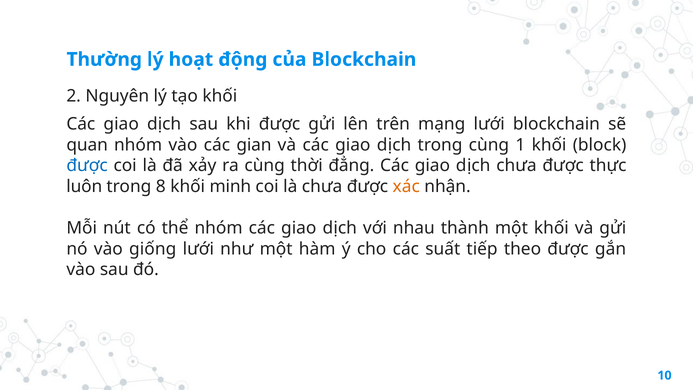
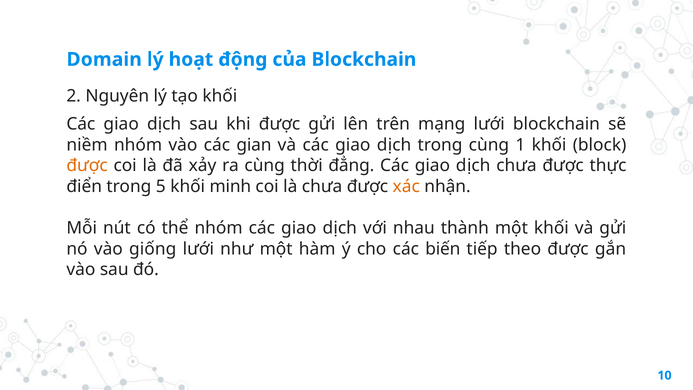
Thường: Thường -> Domain
quan: quan -> niềm
được at (87, 166) colour: blue -> orange
luôn: luôn -> điển
8: 8 -> 5
suất: suất -> biến
